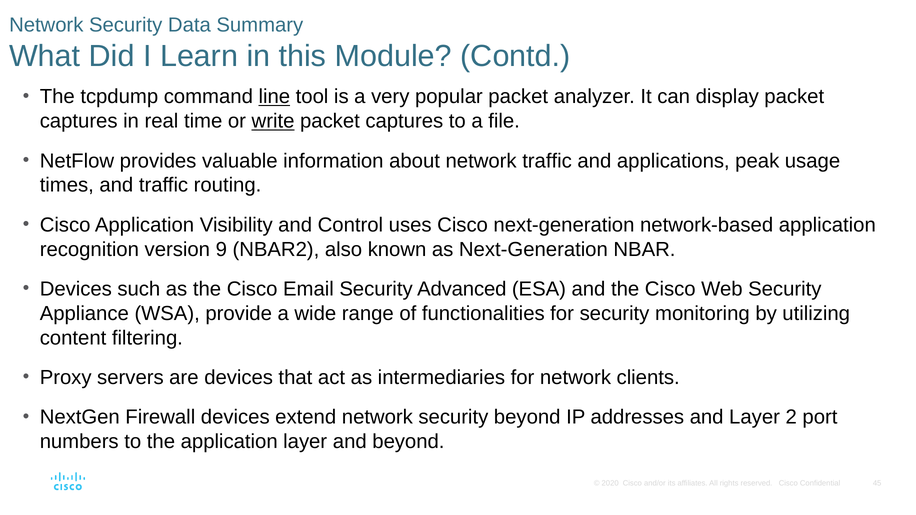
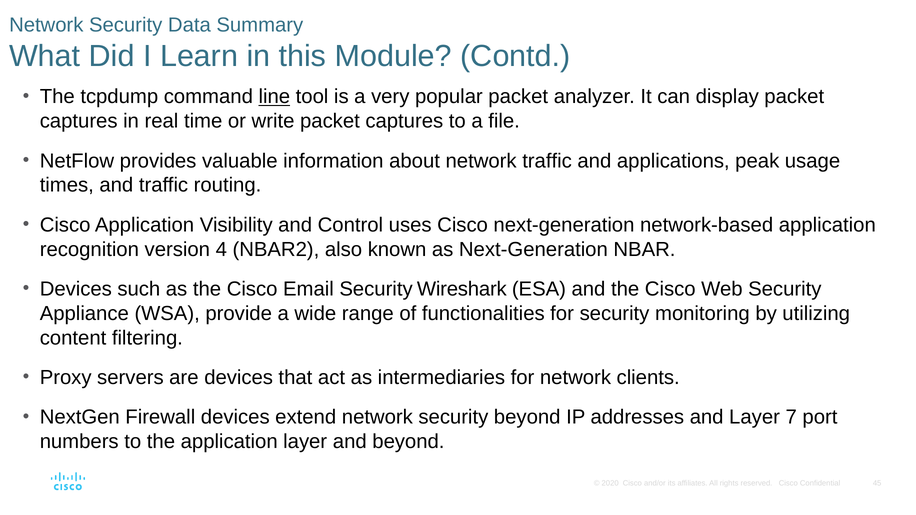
write underline: present -> none
9: 9 -> 4
Advanced: Advanced -> Wireshark
2: 2 -> 7
